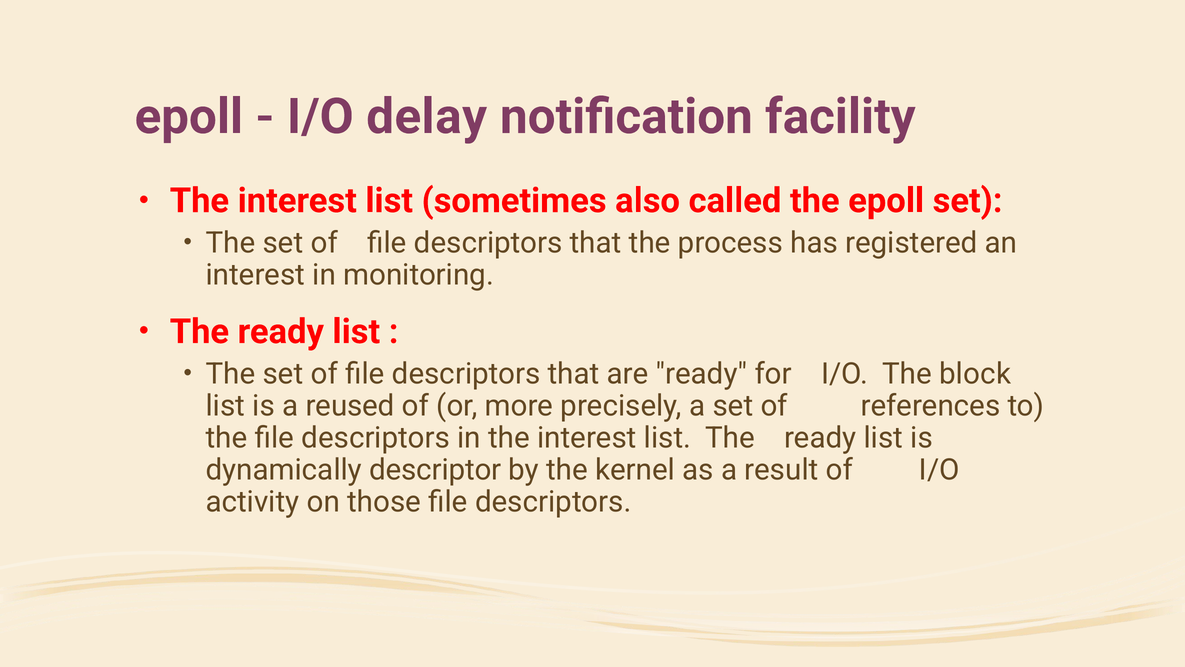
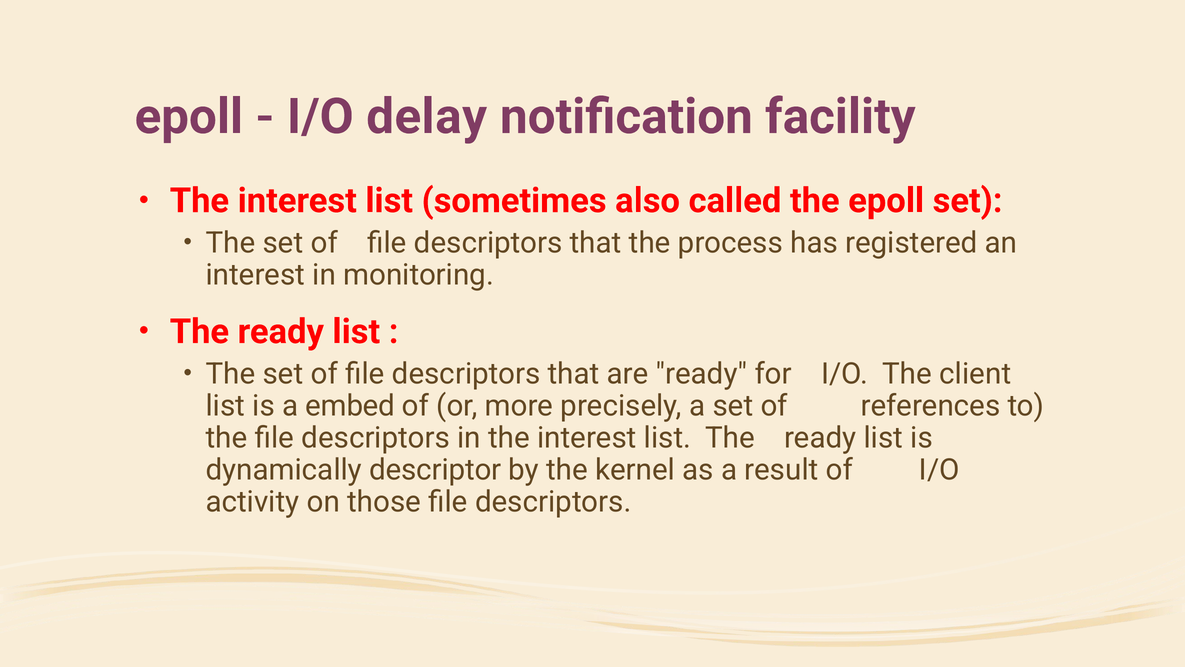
block: block -> client
reused: reused -> embed
